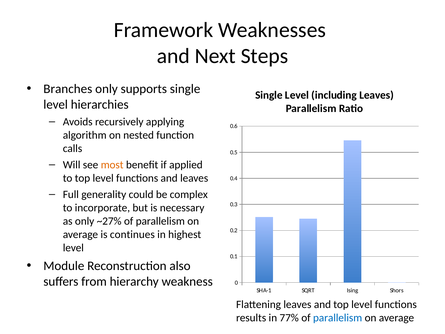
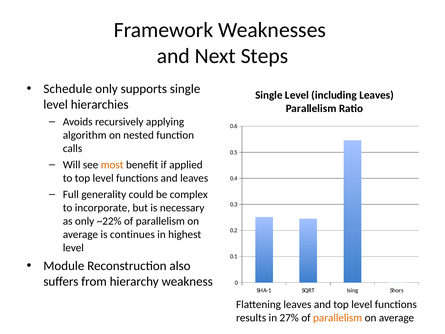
Branches: Branches -> Schedule
~27%: ~27% -> ~22%
77%: 77% -> 27%
parallelism at (338, 317) colour: blue -> orange
